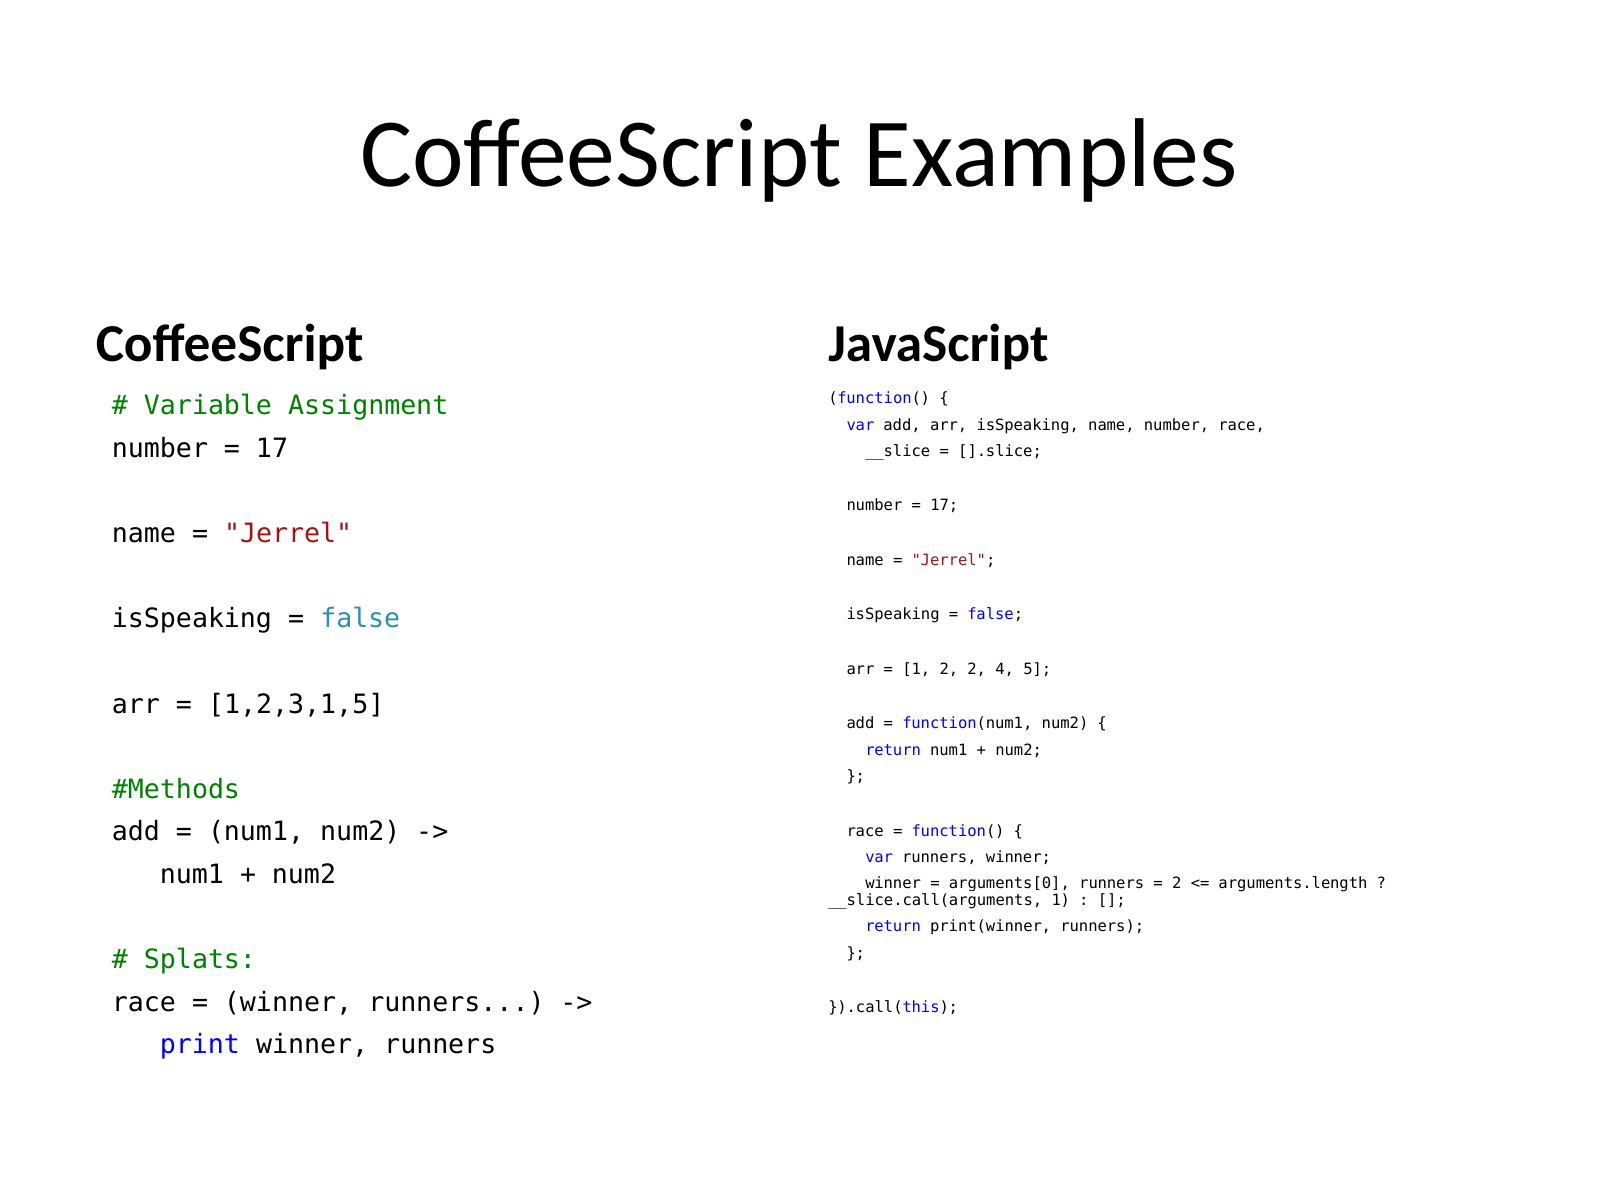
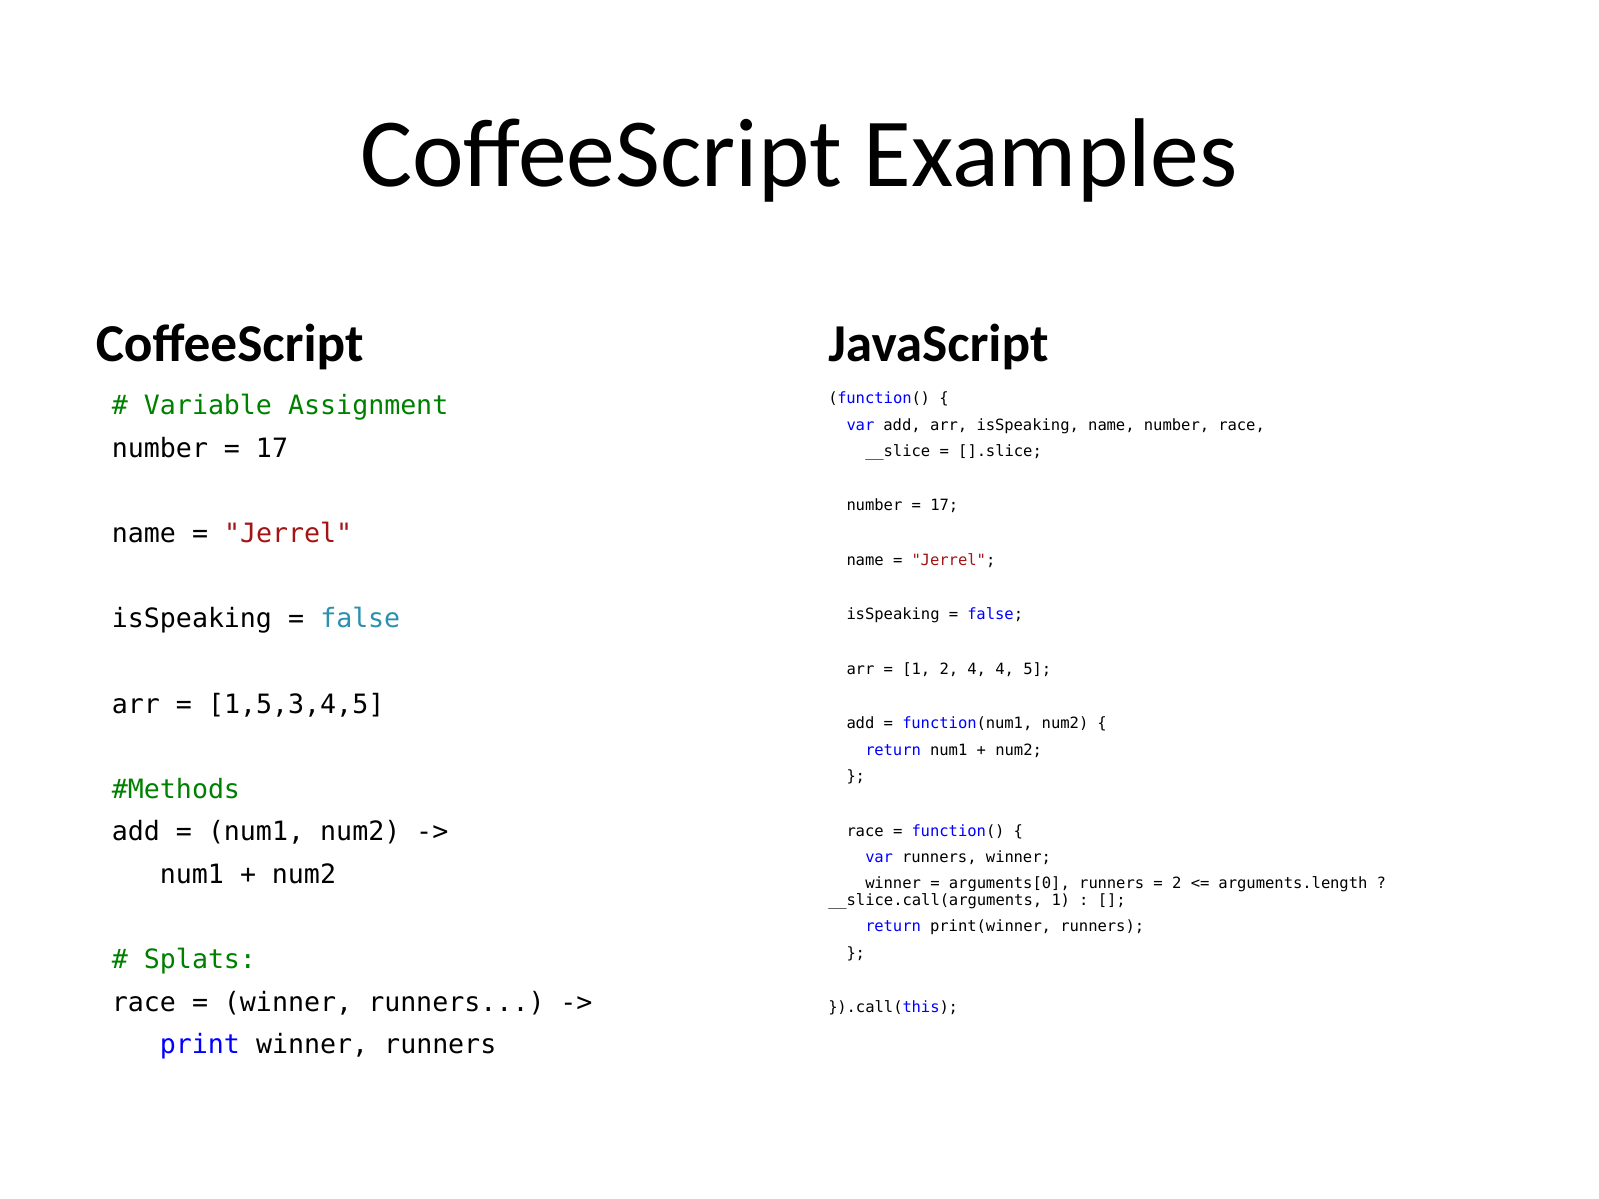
2 2: 2 -> 4
1,2,3,1,5: 1,2,3,1,5 -> 1,5,3,4,5
